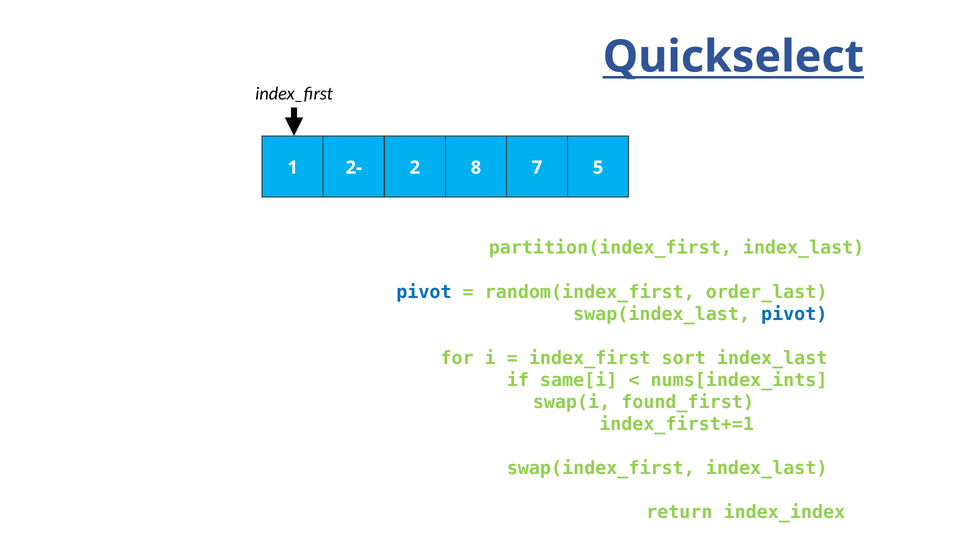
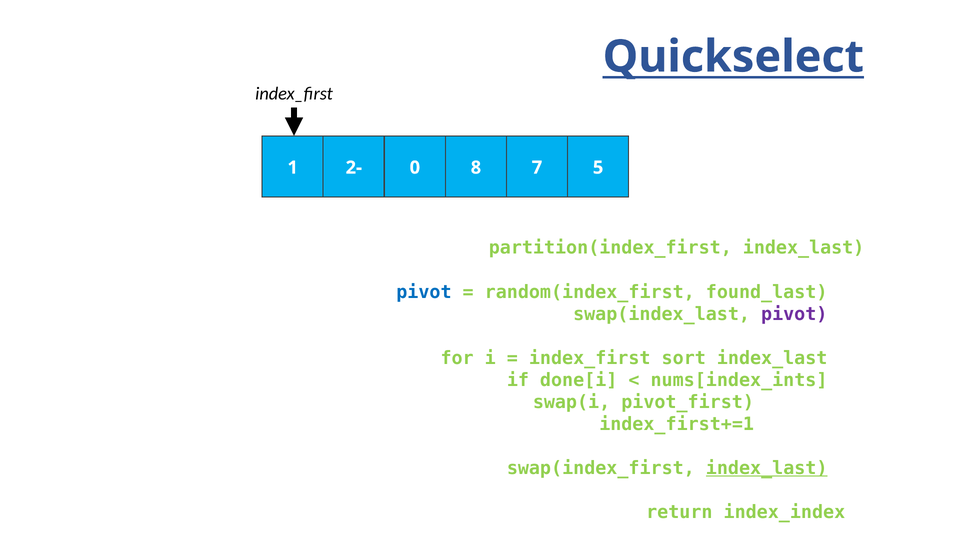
2 at (415, 168): 2 -> 0
order_last: order_last -> found_last
pivot at (794, 314) colour: blue -> purple
same[i: same[i -> done[i
found_first: found_first -> pivot_first
index_last at (767, 468) underline: none -> present
